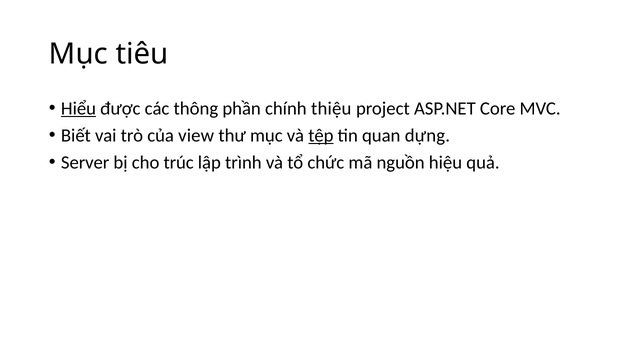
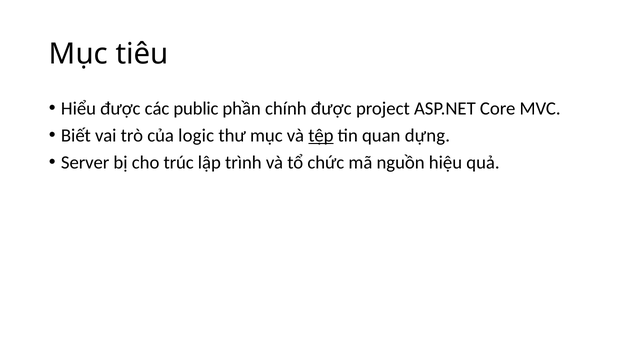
Hiểu underline: present -> none
thông: thông -> public
chính thiệu: thiệu -> được
view: view -> logic
